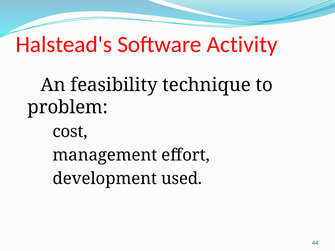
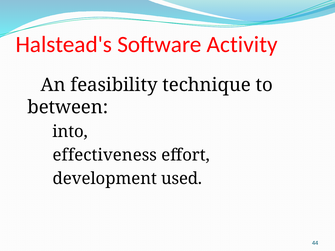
problem: problem -> between
cost: cost -> into
management: management -> effectiveness
